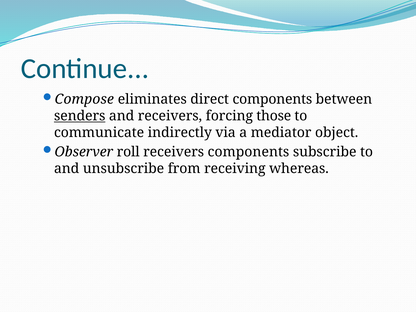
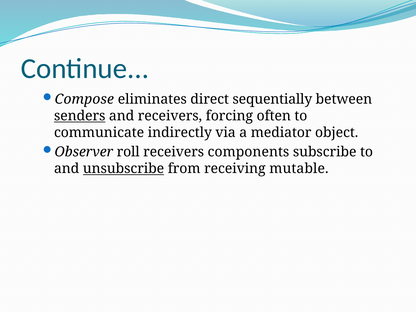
direct components: components -> sequentially
those: those -> often
unsubscribe underline: none -> present
whereas: whereas -> mutable
